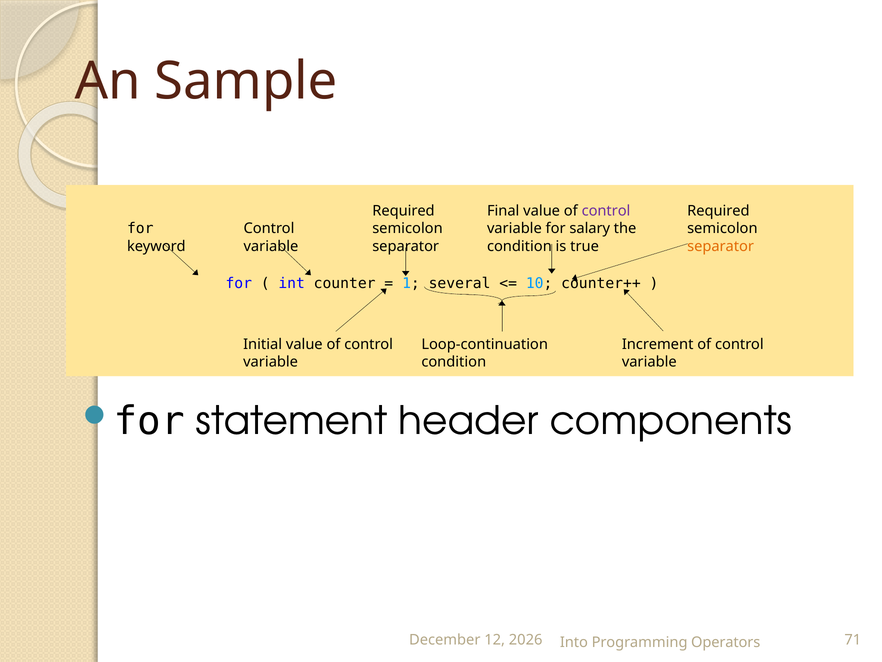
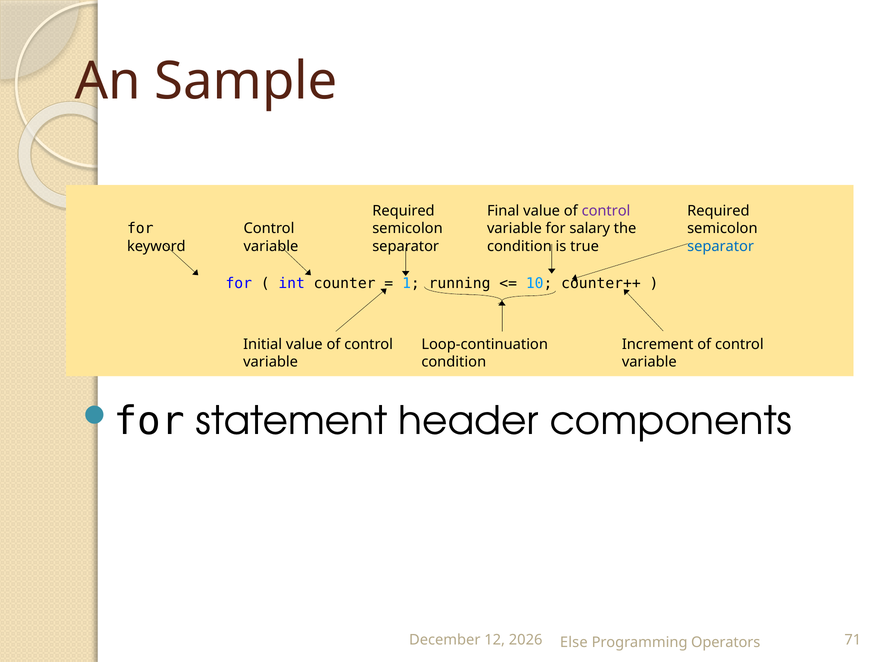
separator at (721, 246) colour: orange -> blue
several: several -> running
Into: Into -> Else
